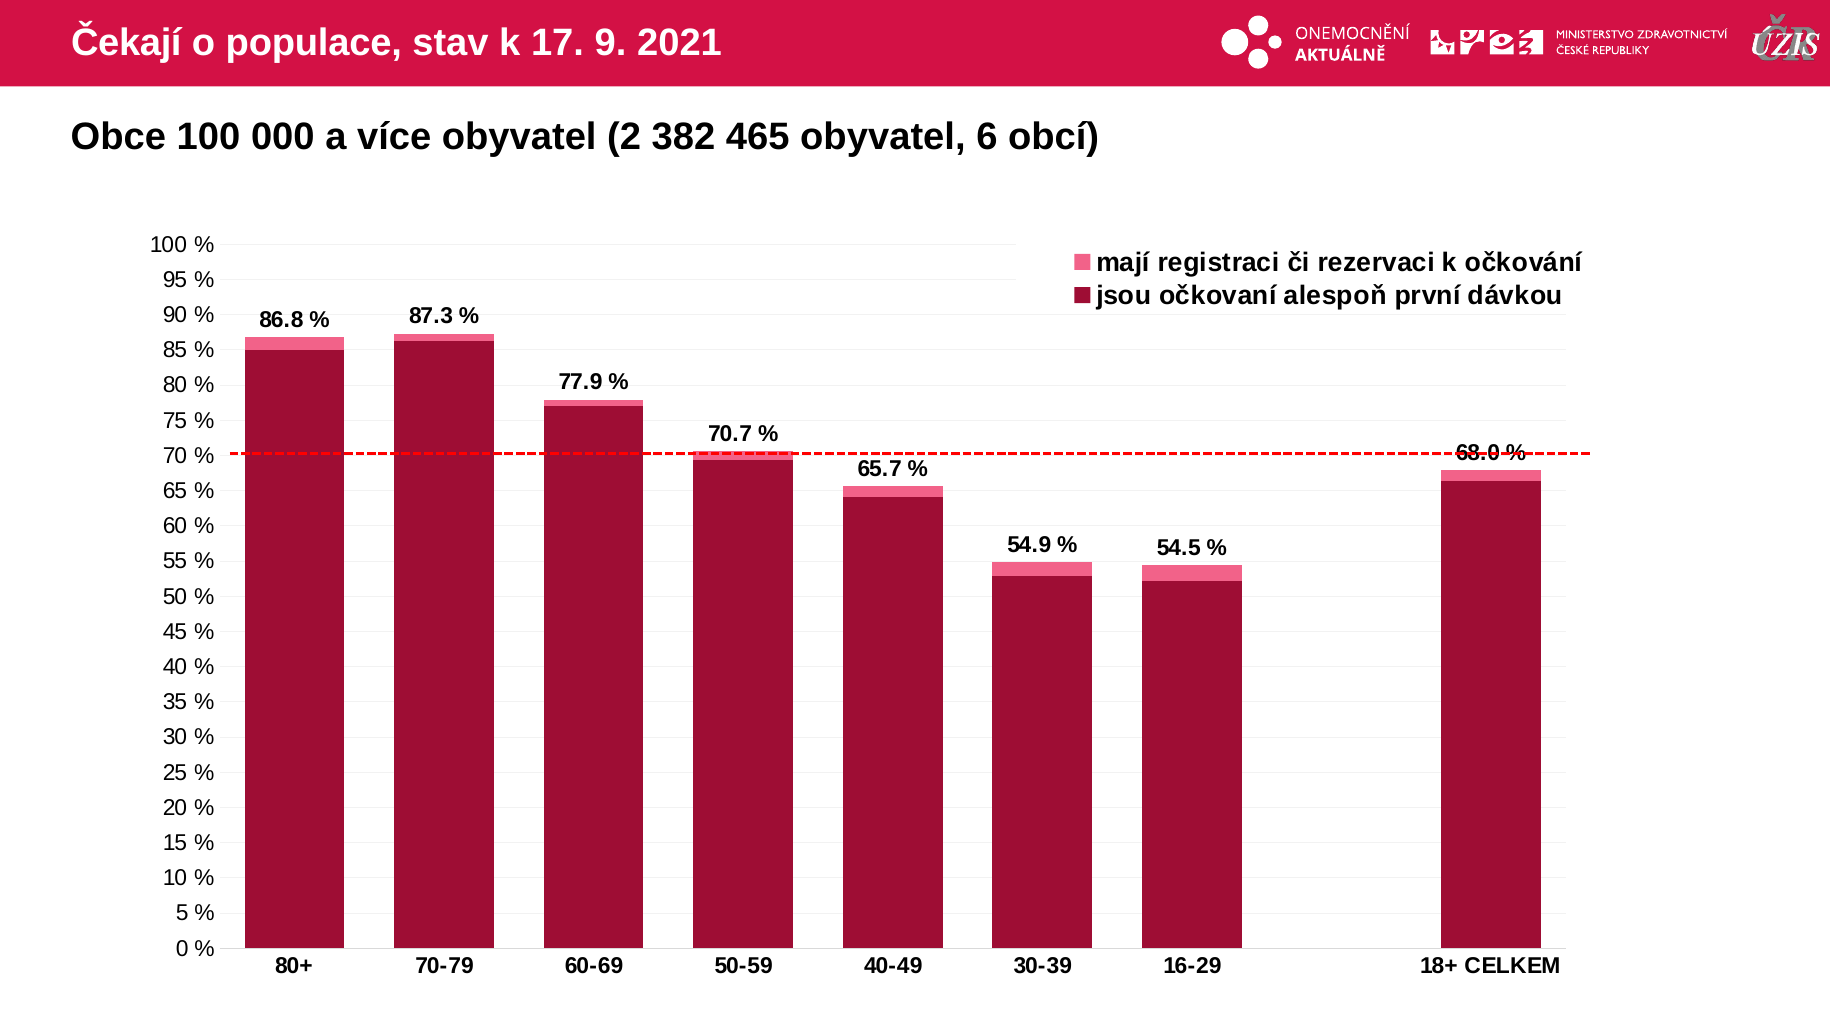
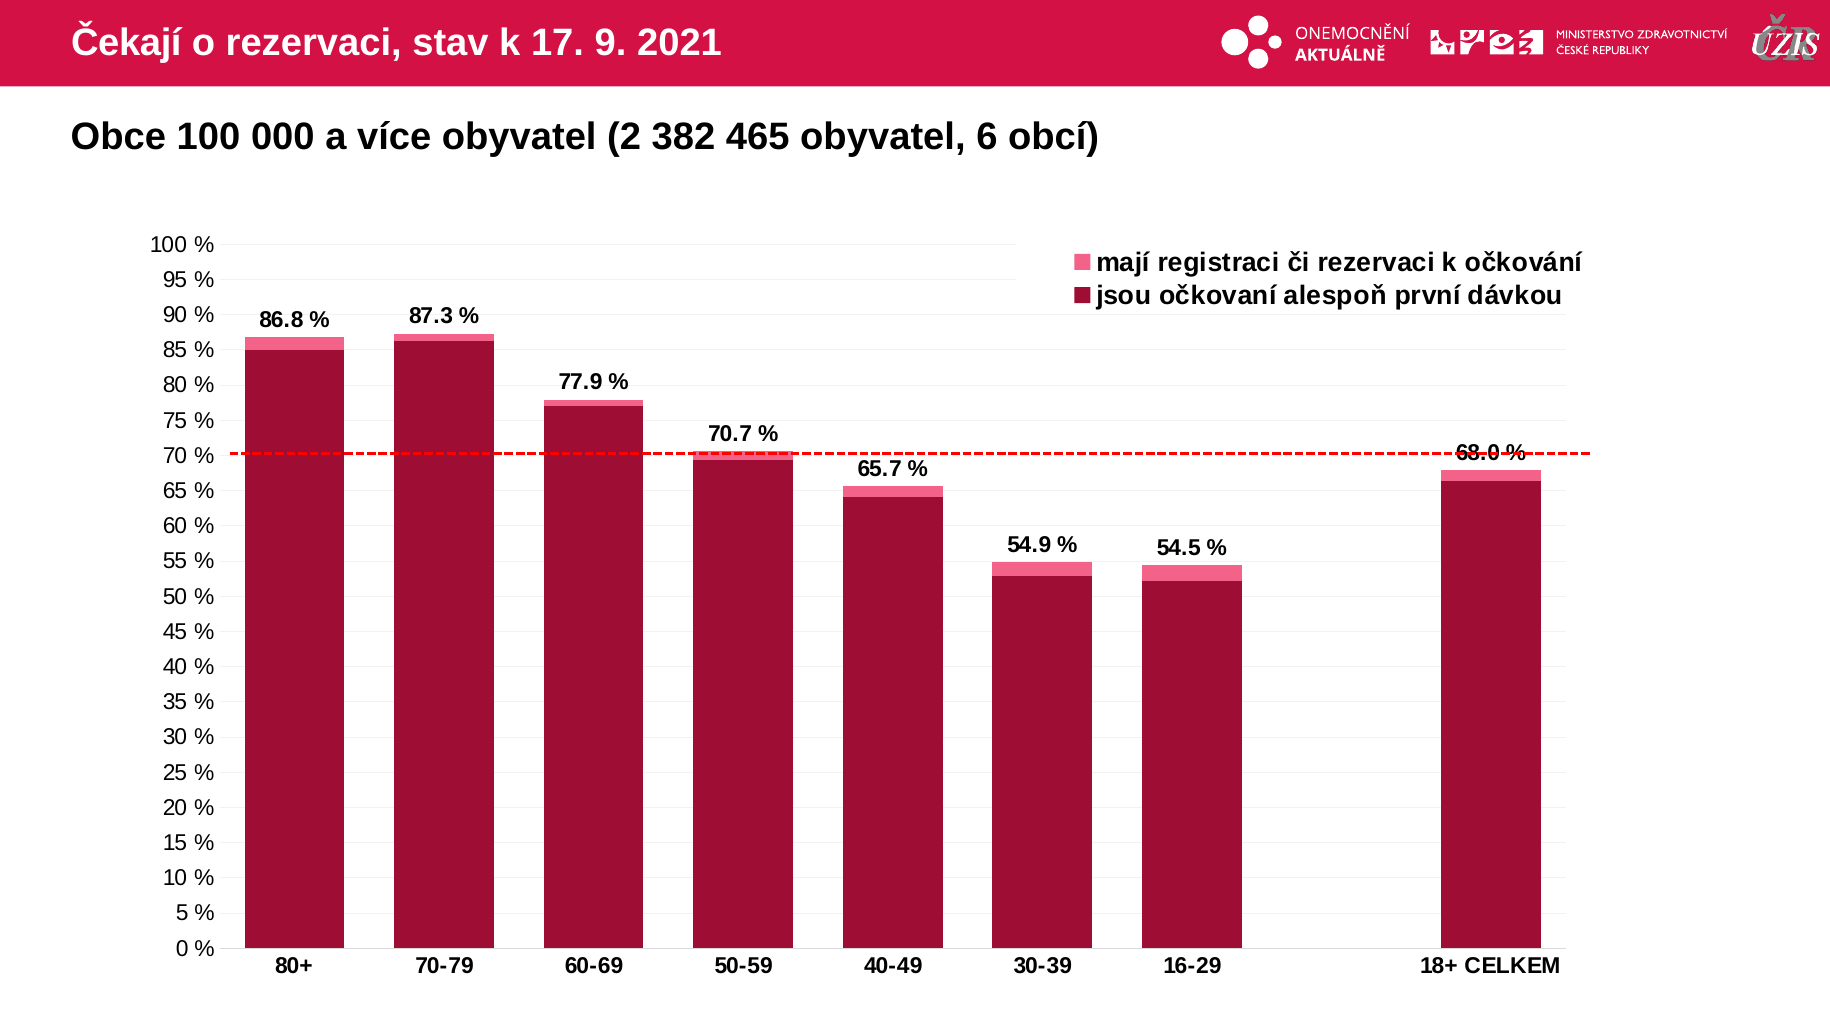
o populace: populace -> rezervaci
